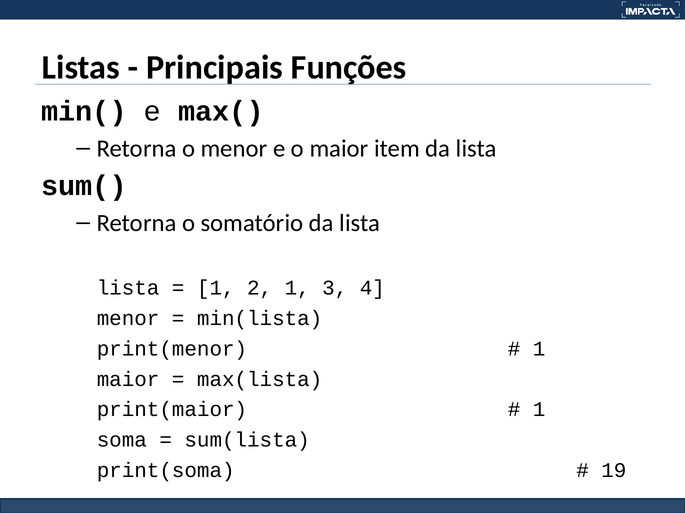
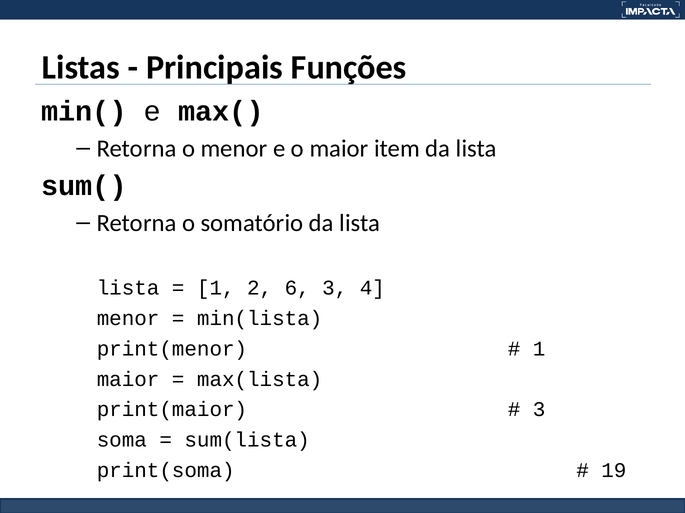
2 1: 1 -> 6
1 at (539, 410): 1 -> 3
